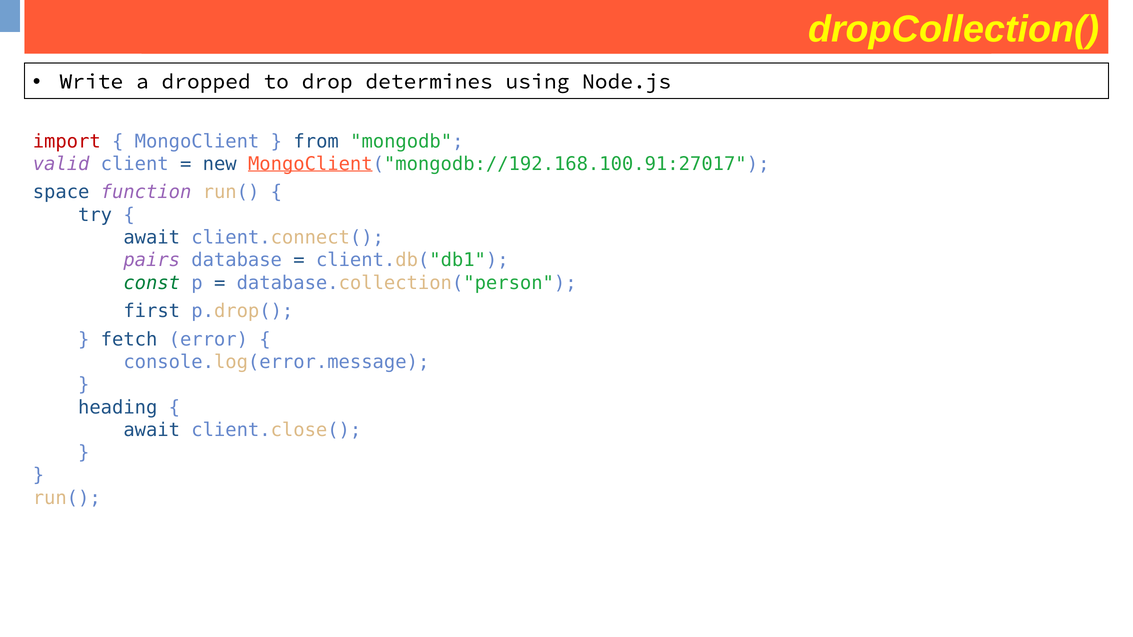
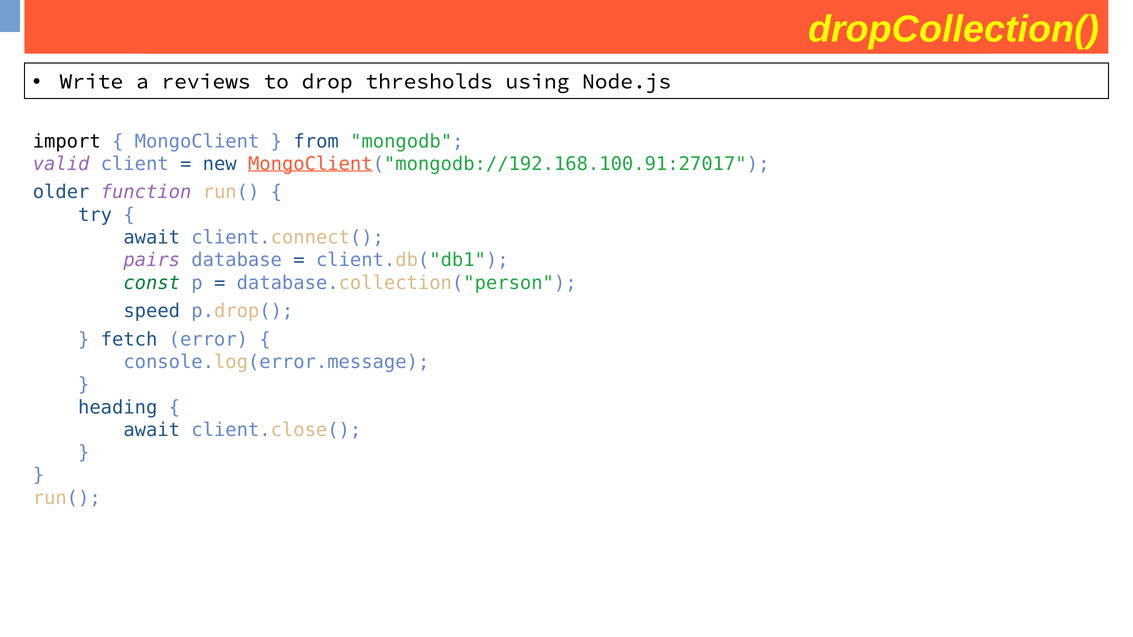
dropped: dropped -> reviews
determines: determines -> thresholds
import colour: red -> black
space: space -> older
first: first -> speed
